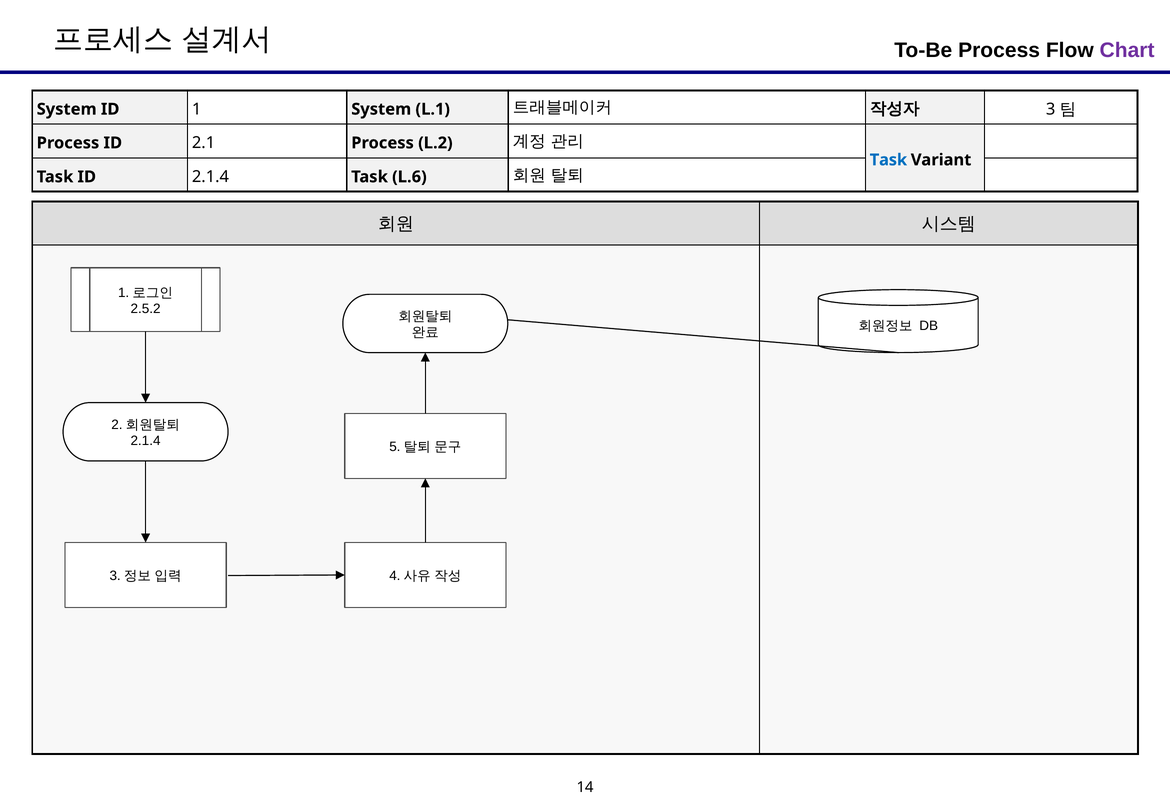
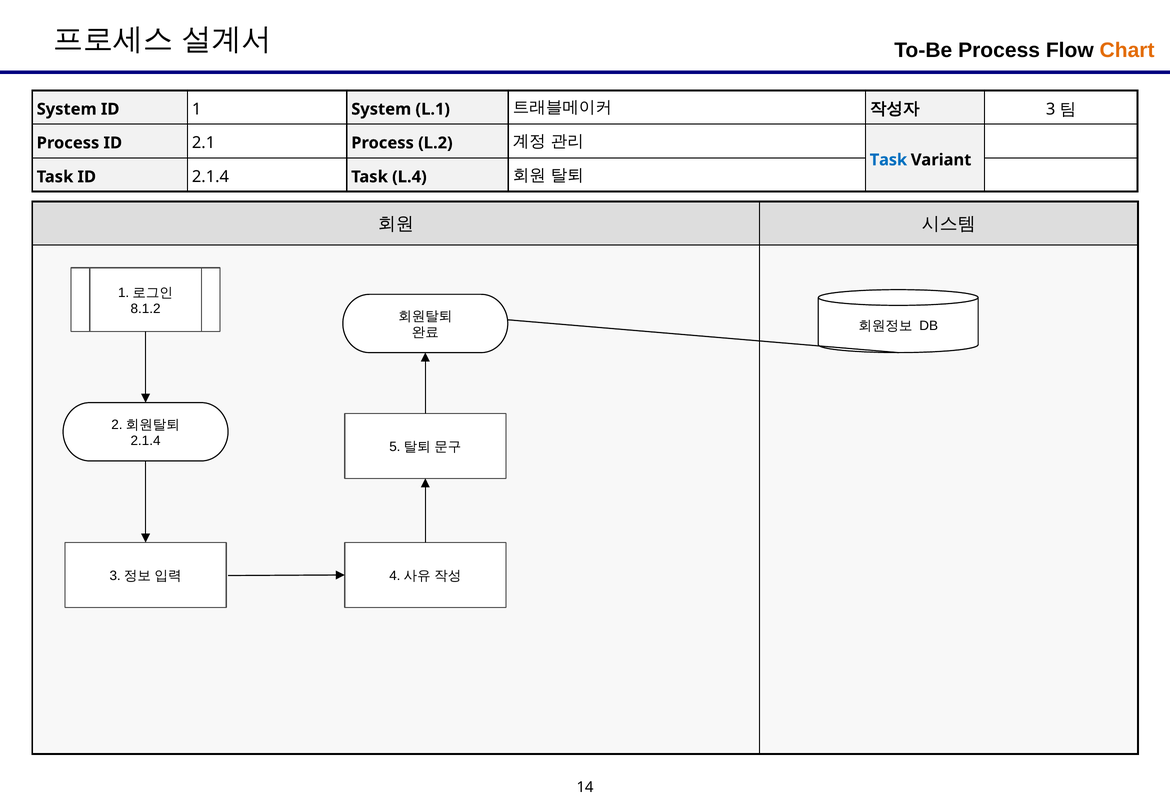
Chart colour: purple -> orange
L.6: L.6 -> L.4
2.5.2: 2.5.2 -> 8.1.2
